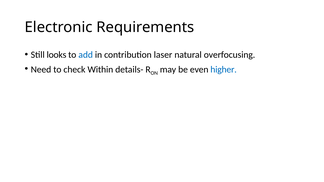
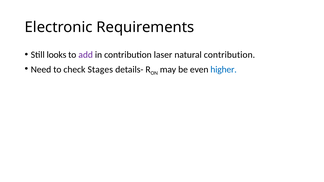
add colour: blue -> purple
natural overfocusing: overfocusing -> contribution
Within: Within -> Stages
